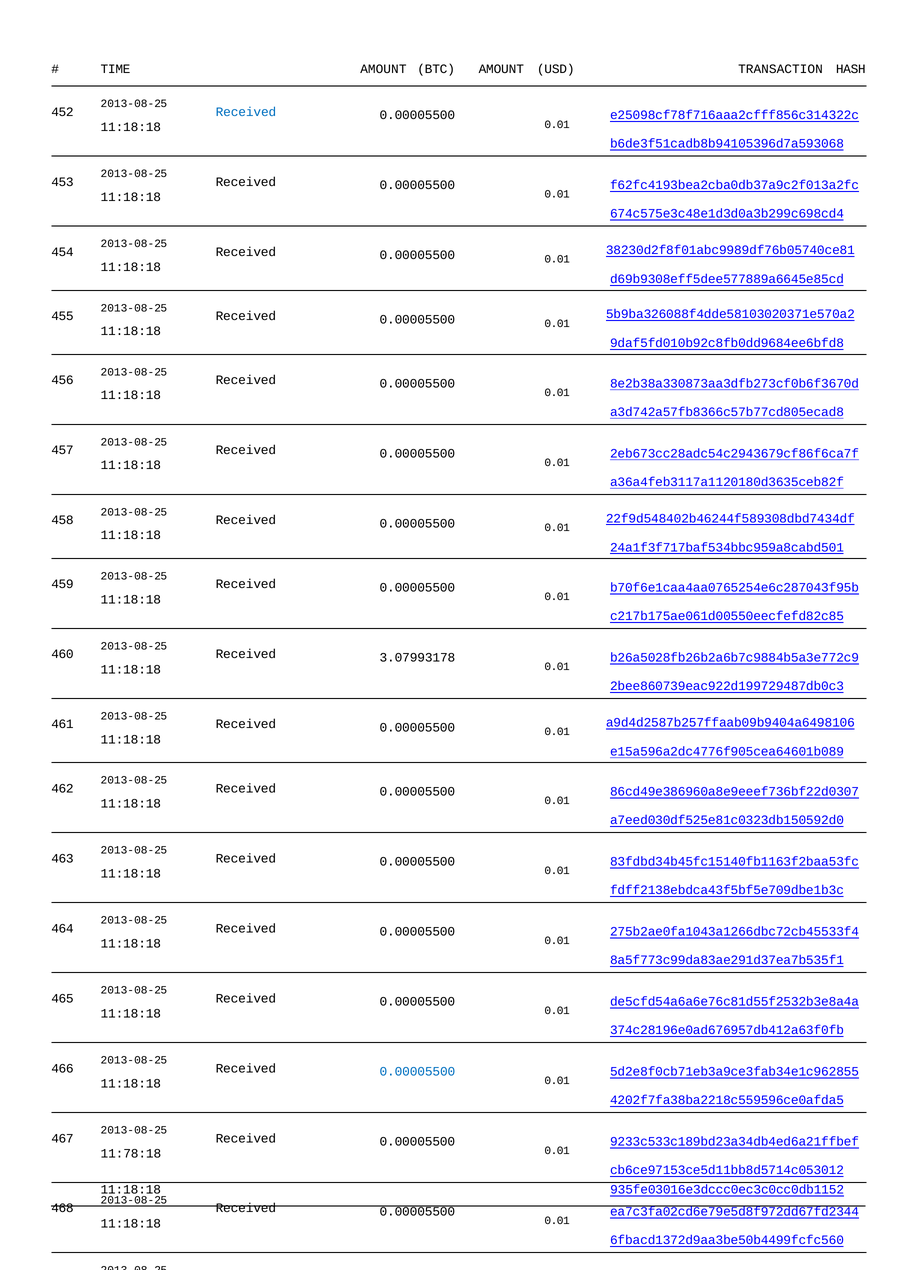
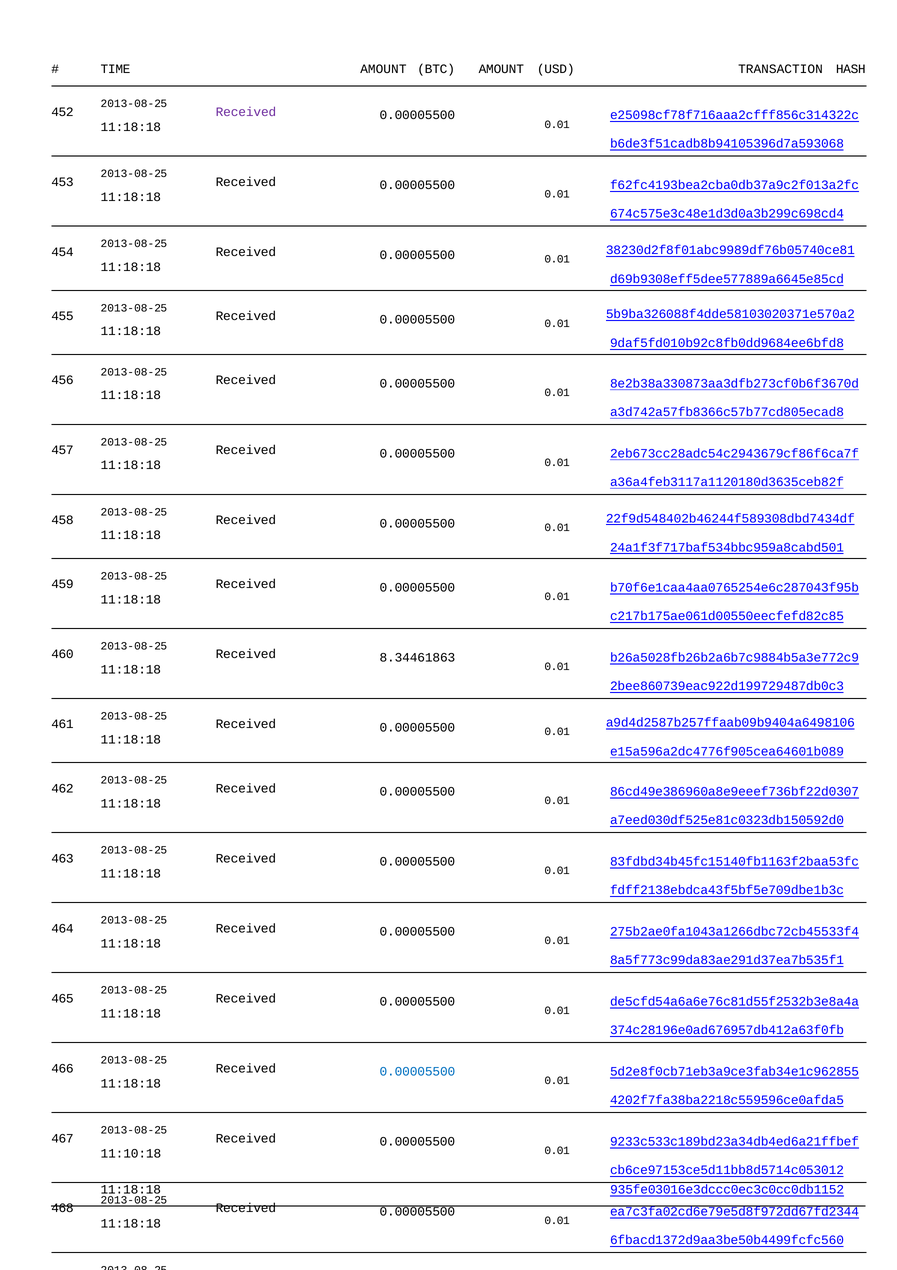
Received at (246, 112) colour: blue -> purple
3.07993178: 3.07993178 -> 8.34461863
11:78:18: 11:78:18 -> 11:10:18
